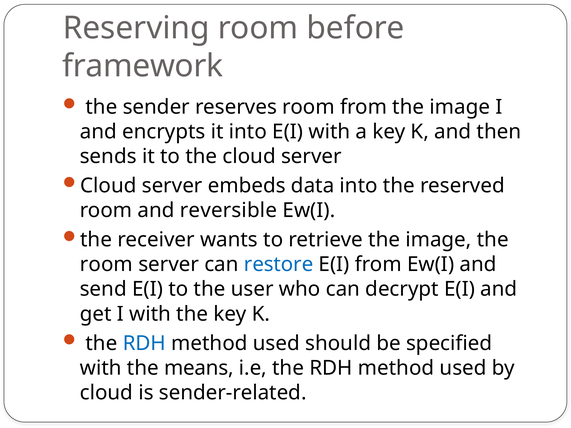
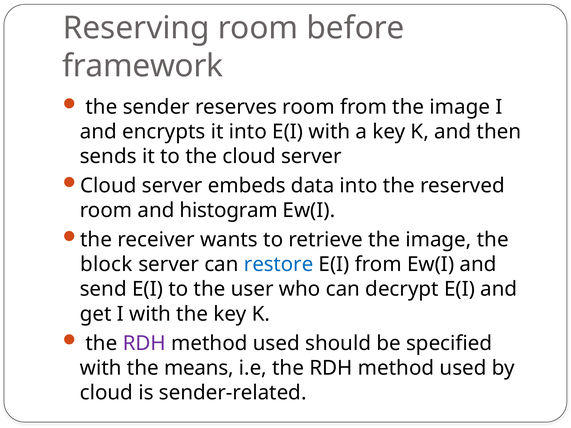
reversible: reversible -> histogram
room at (106, 265): room -> block
RDH at (144, 343) colour: blue -> purple
